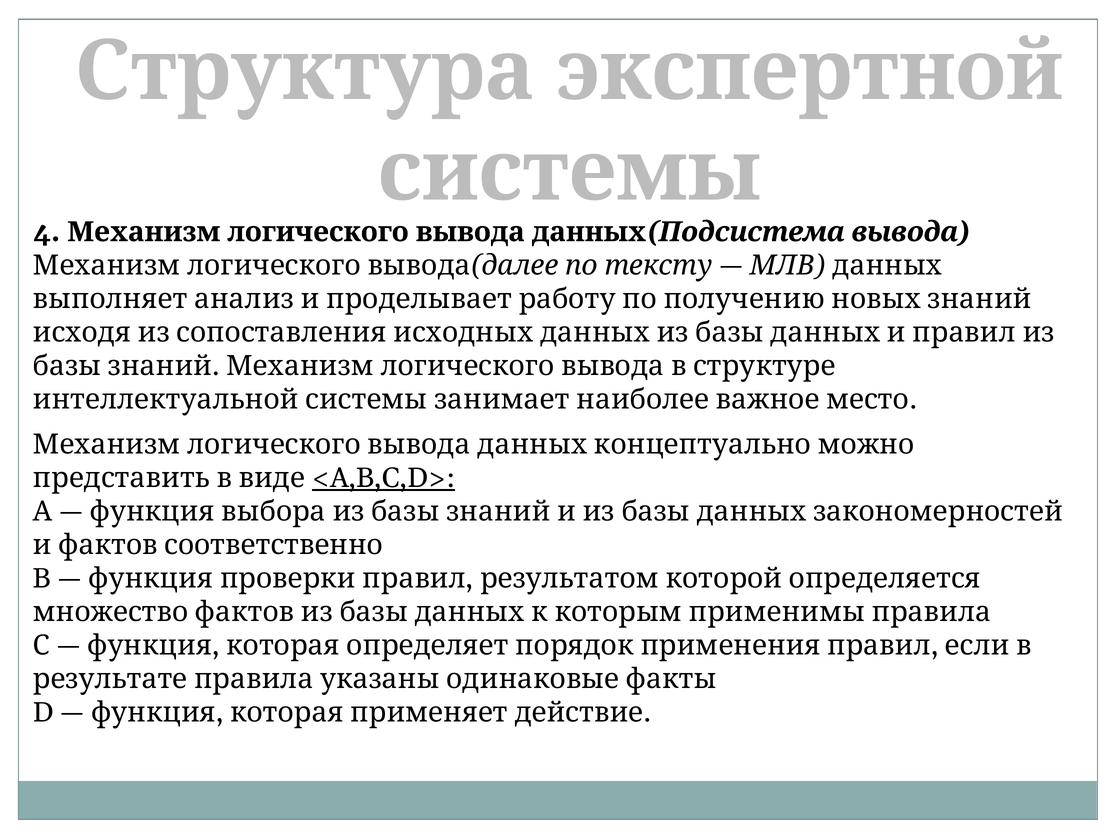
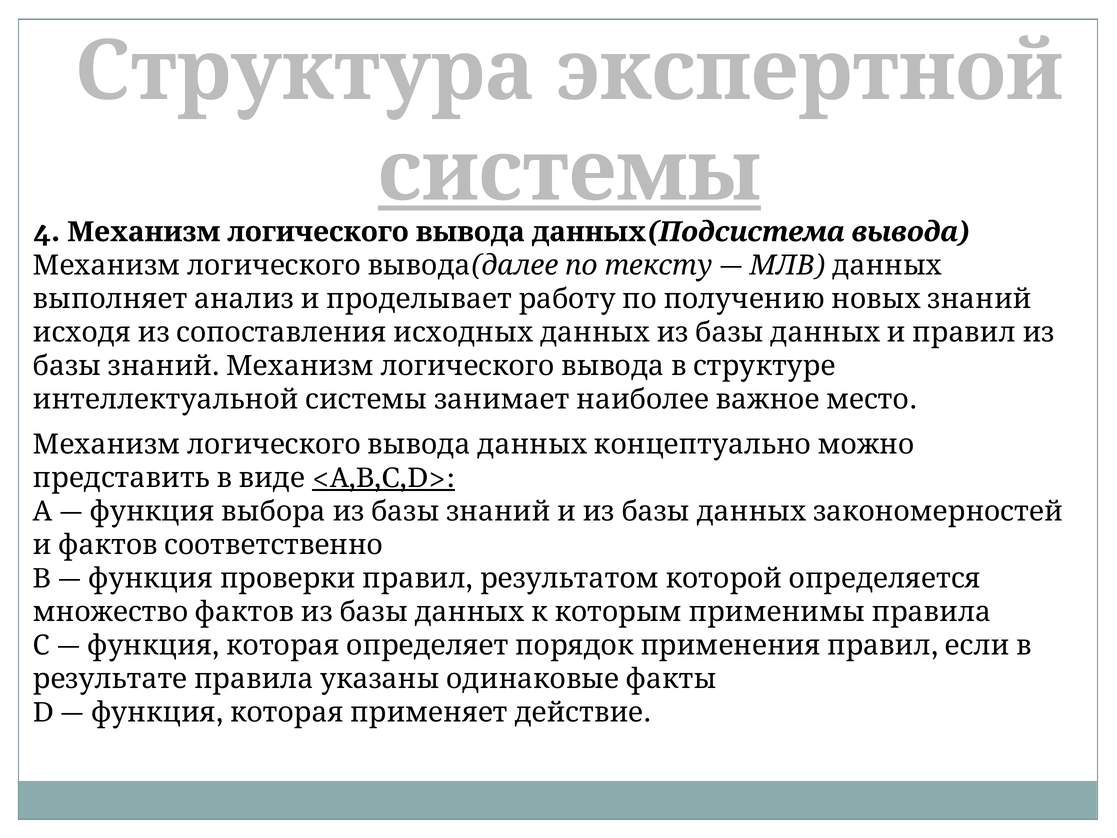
системы underline: none -> present
